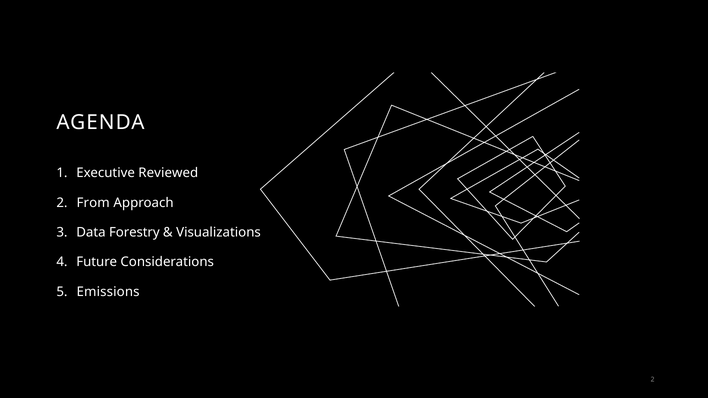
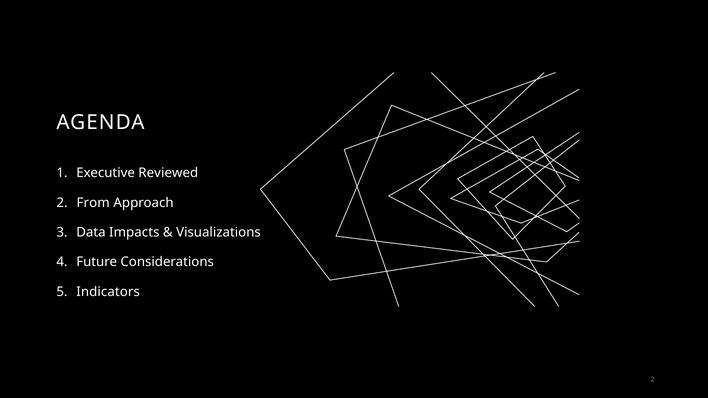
Forestry: Forestry -> Impacts
Emissions: Emissions -> Indicators
